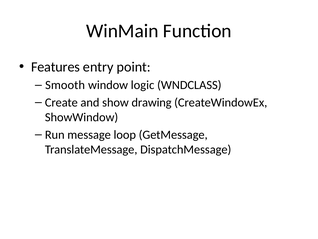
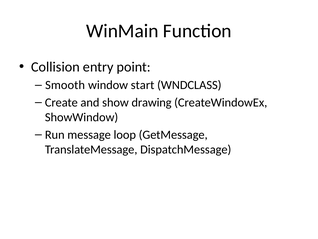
Features: Features -> Collision
logic: logic -> start
